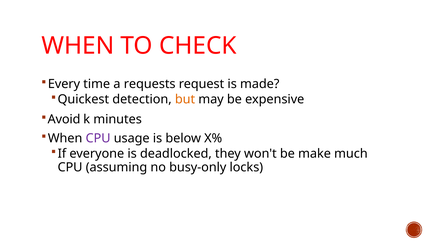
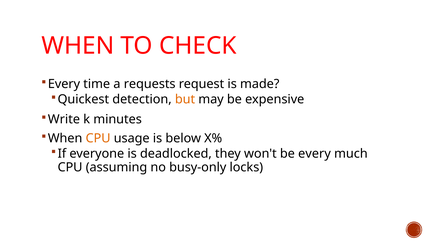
Avoid: Avoid -> Write
CPU at (98, 138) colour: purple -> orange
be make: make -> every
